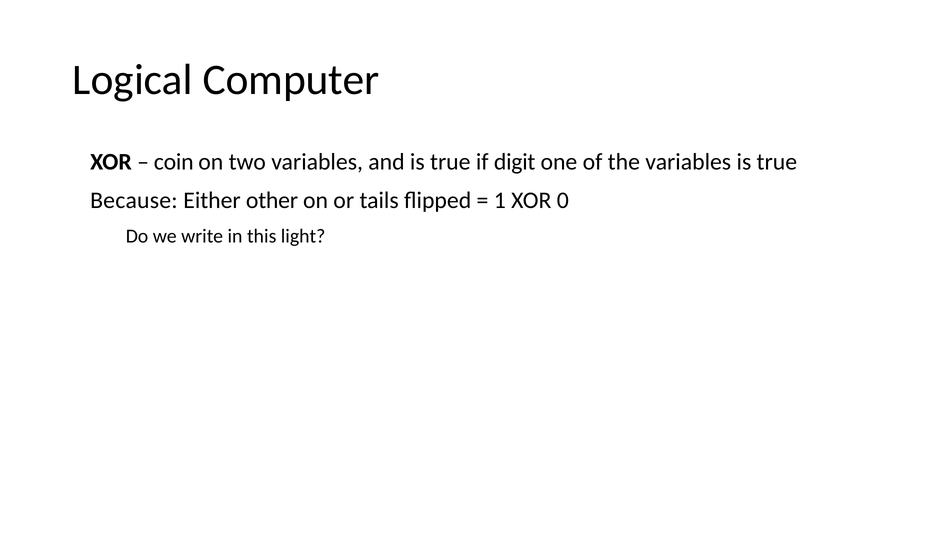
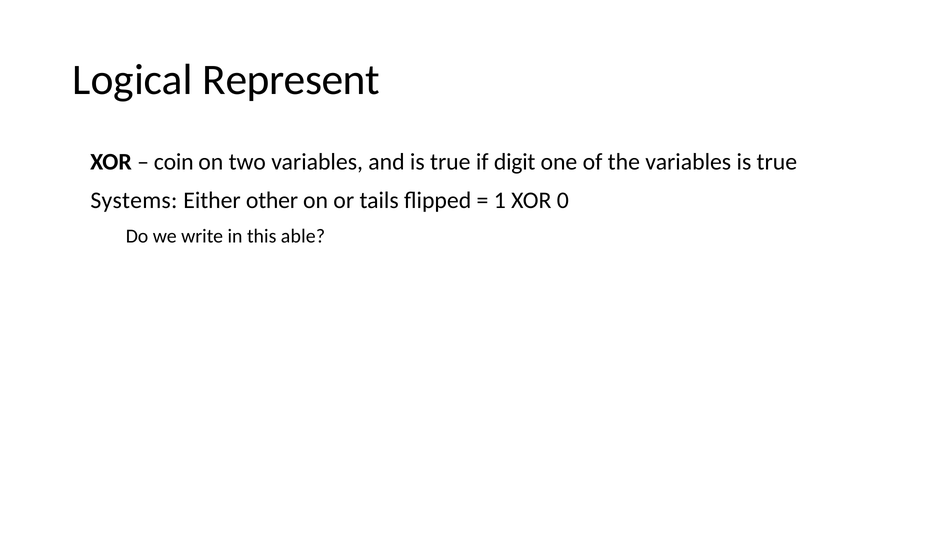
Computer: Computer -> Represent
Because: Because -> Systems
light: light -> able
